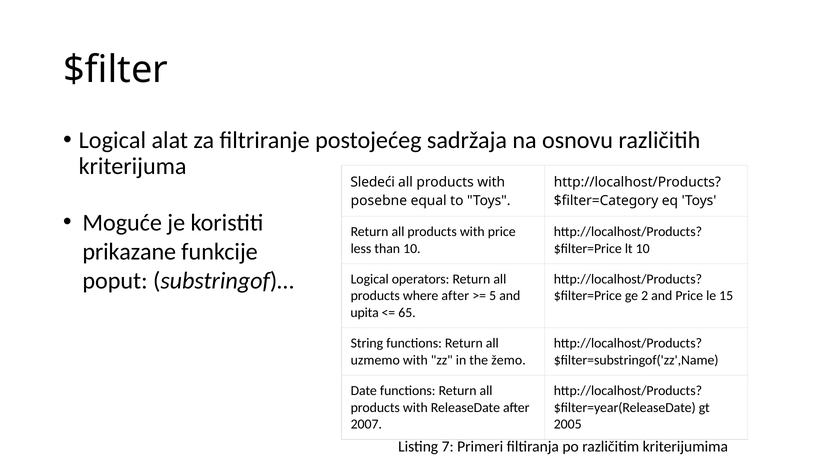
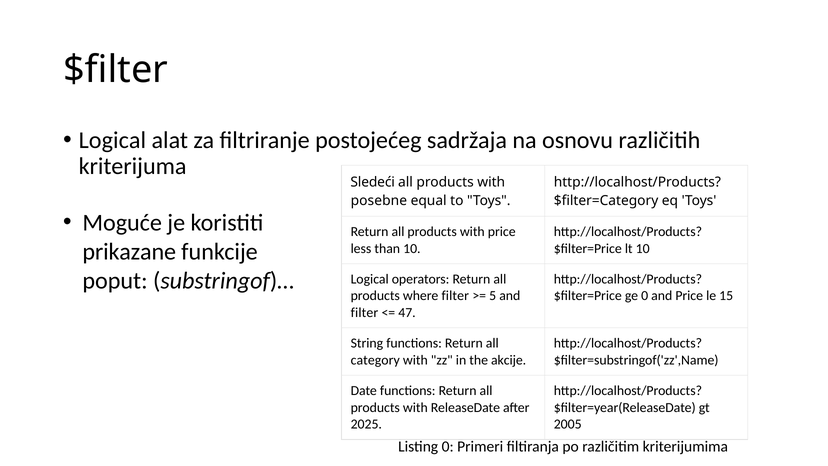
where after: after -> filter
ge 2: 2 -> 0
upita at (365, 313): upita -> filter
65: 65 -> 47
uzmemo: uzmemo -> category
žemo: žemo -> akcije
2007: 2007 -> 2025
Listing 7: 7 -> 0
